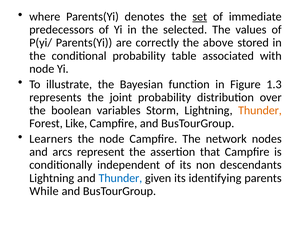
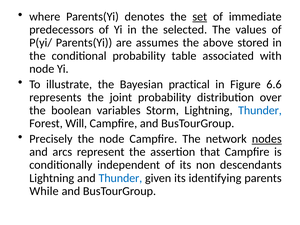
correctly: correctly -> assumes
function: function -> practical
1.3: 1.3 -> 6.6
Thunder at (260, 110) colour: orange -> blue
Like: Like -> Will
Learners: Learners -> Precisely
nodes underline: none -> present
